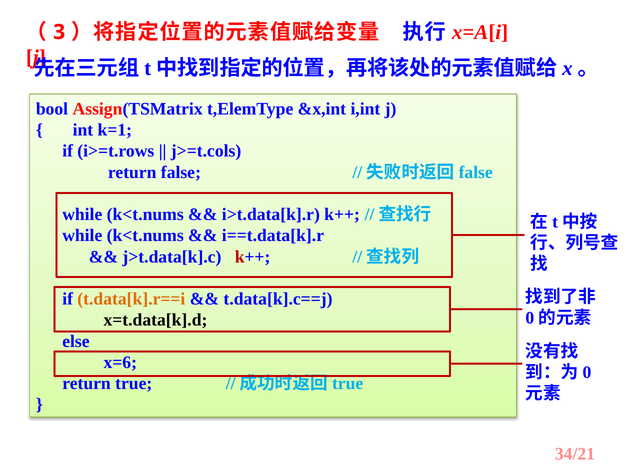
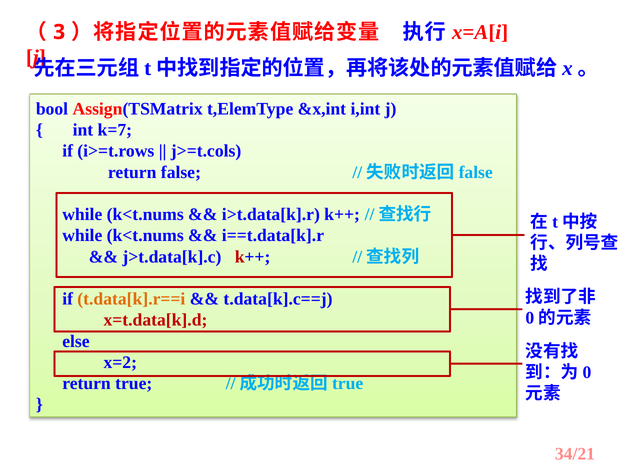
k=1: k=1 -> k=7
x=t.data[k].d colour: black -> red
x=6: x=6 -> x=2
